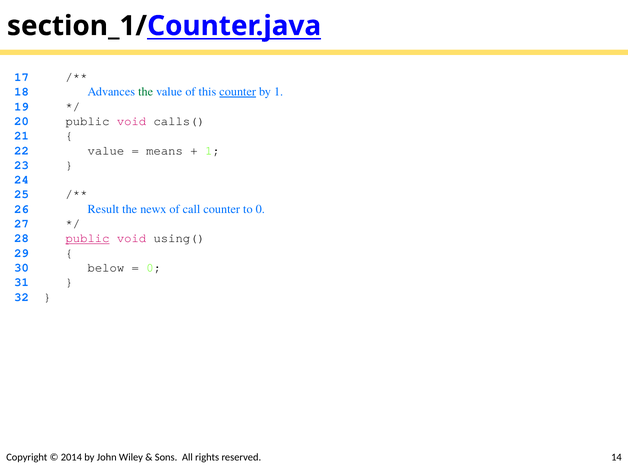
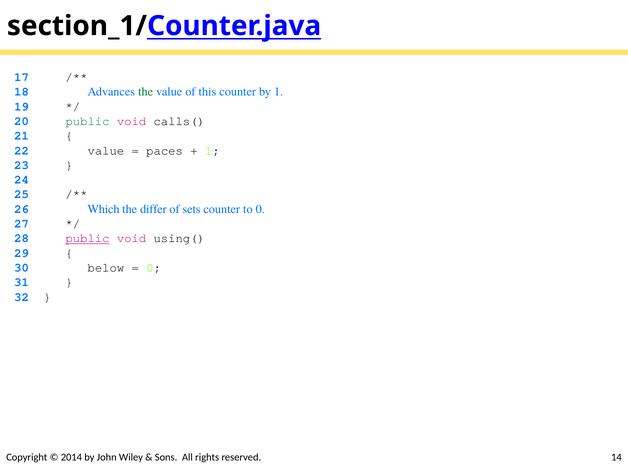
counter at (238, 92) underline: present -> none
public at (88, 121) colour: black -> green
means: means -> paces
Result: Result -> Which
newx: newx -> differ
call: call -> sets
